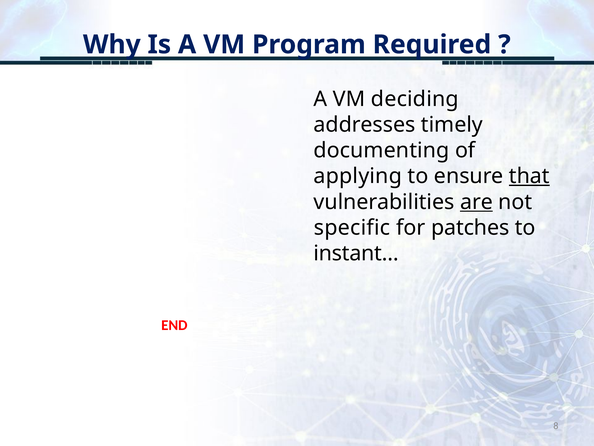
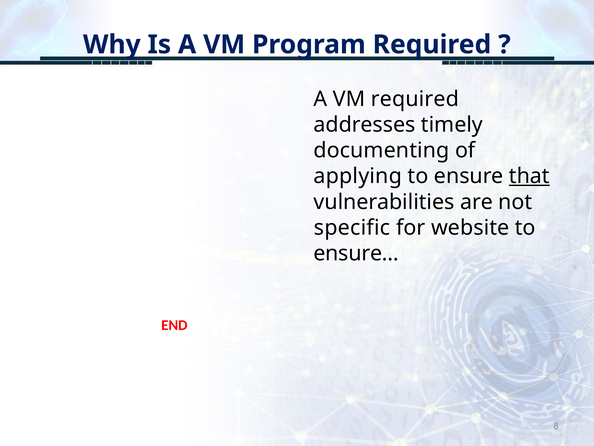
VM deciding: deciding -> required
are underline: present -> none
patches: patches -> website
instant…: instant… -> ensure…
